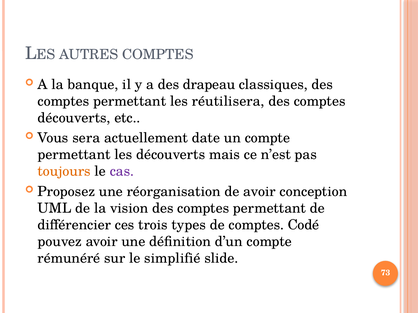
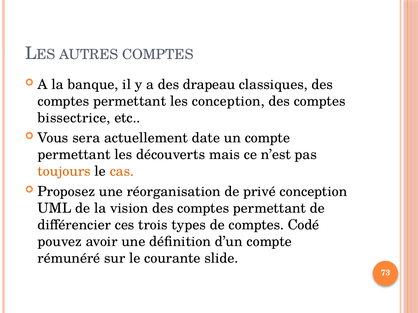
les réutilisera: réutilisera -> conception
découverts at (74, 118): découverts -> bissectrice
cas colour: purple -> orange
de avoir: avoir -> privé
simplifié: simplifié -> courante
